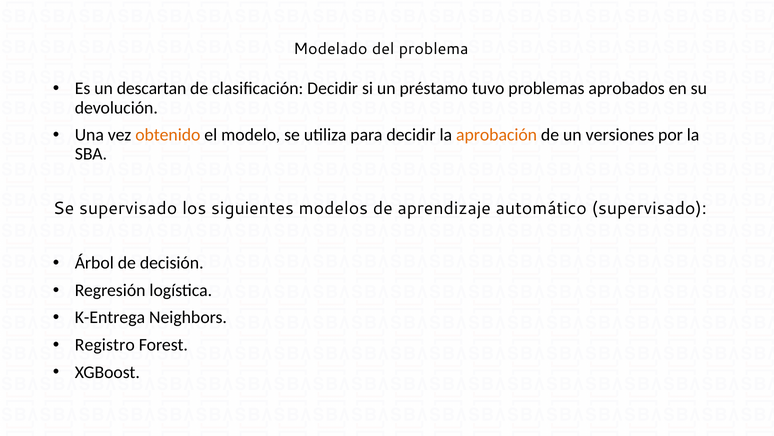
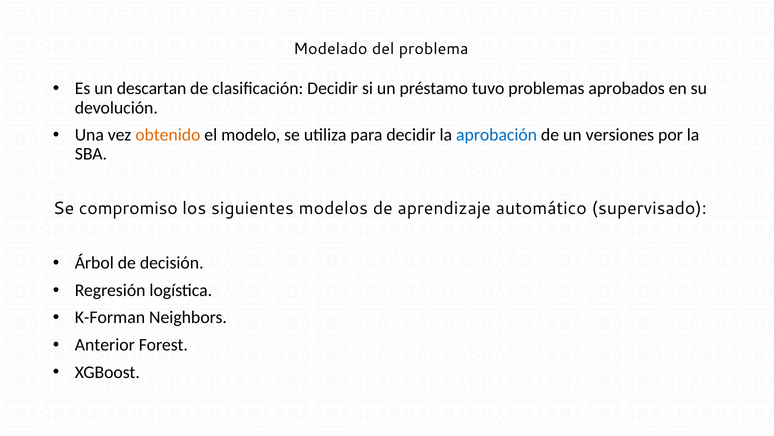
aprobación colour: orange -> blue
Se supervisado: supervisado -> compromiso
K-Entrega: K-Entrega -> K-Forman
Registro: Registro -> Anterior
